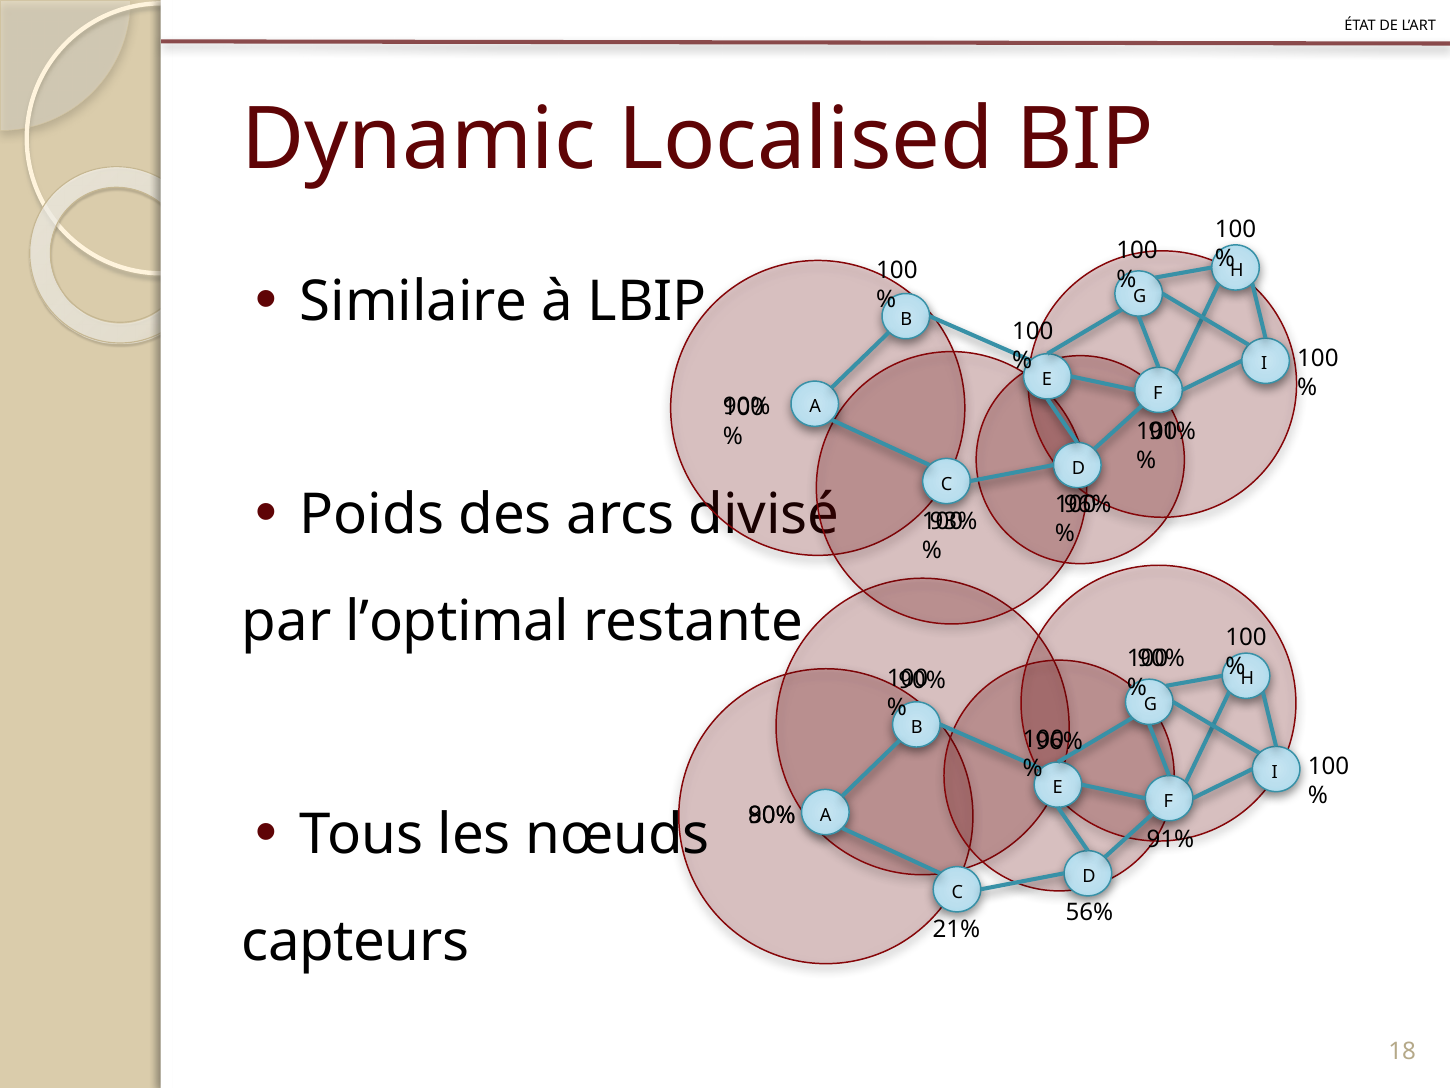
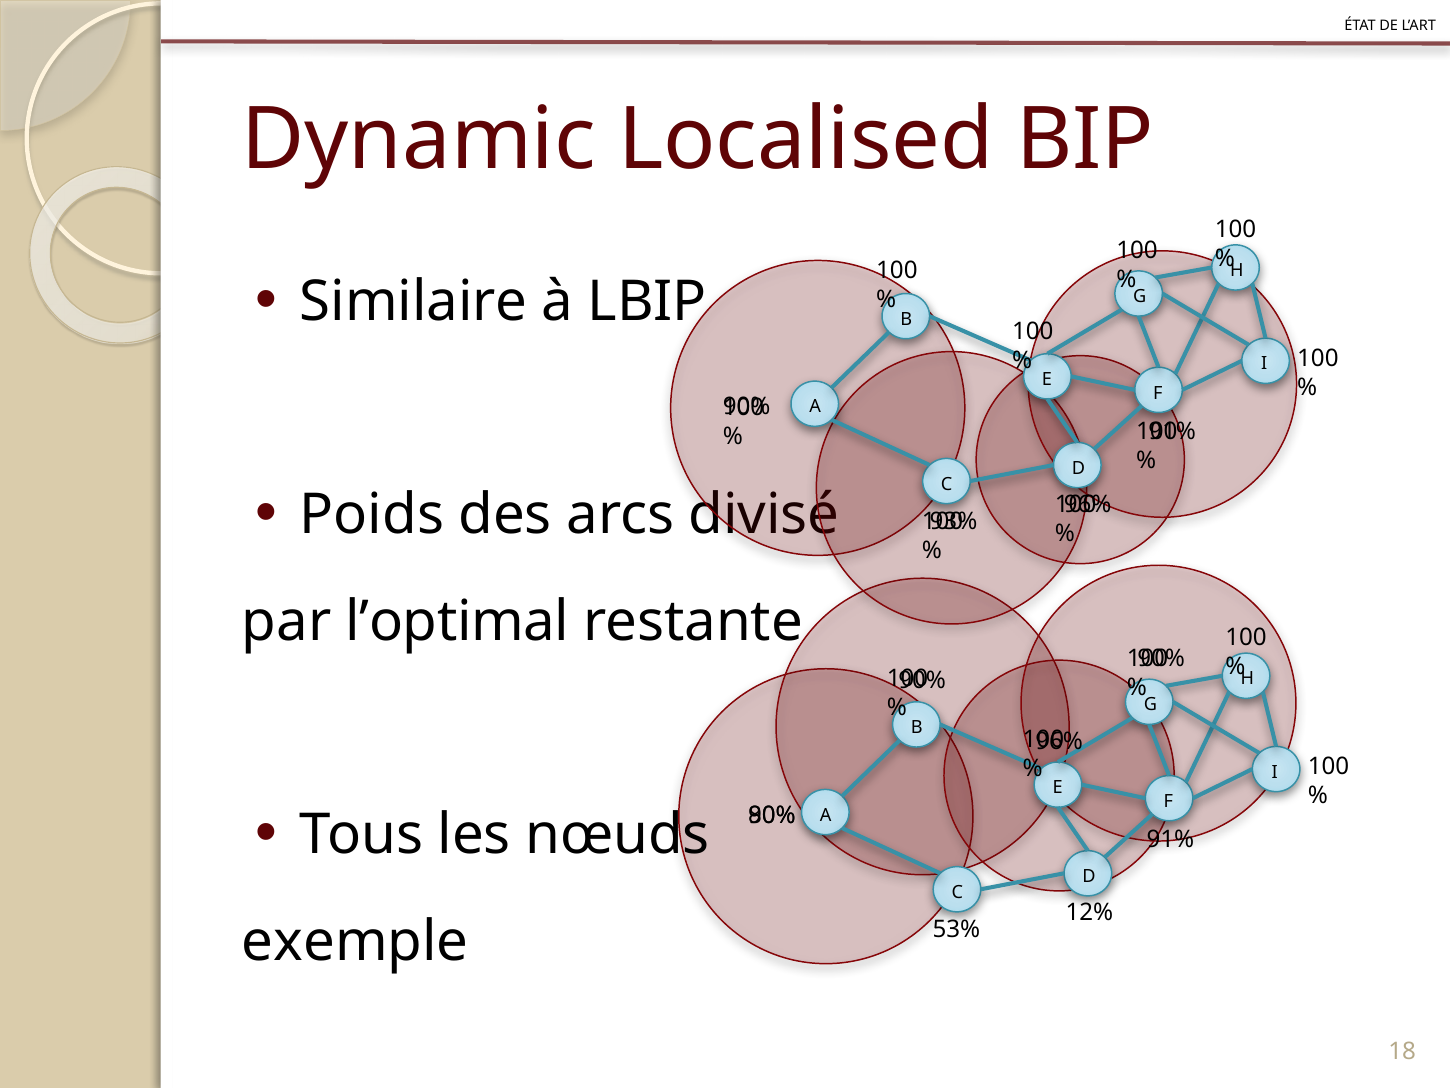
56%: 56% -> 12%
21%: 21% -> 53%
capteurs: capteurs -> exemple
